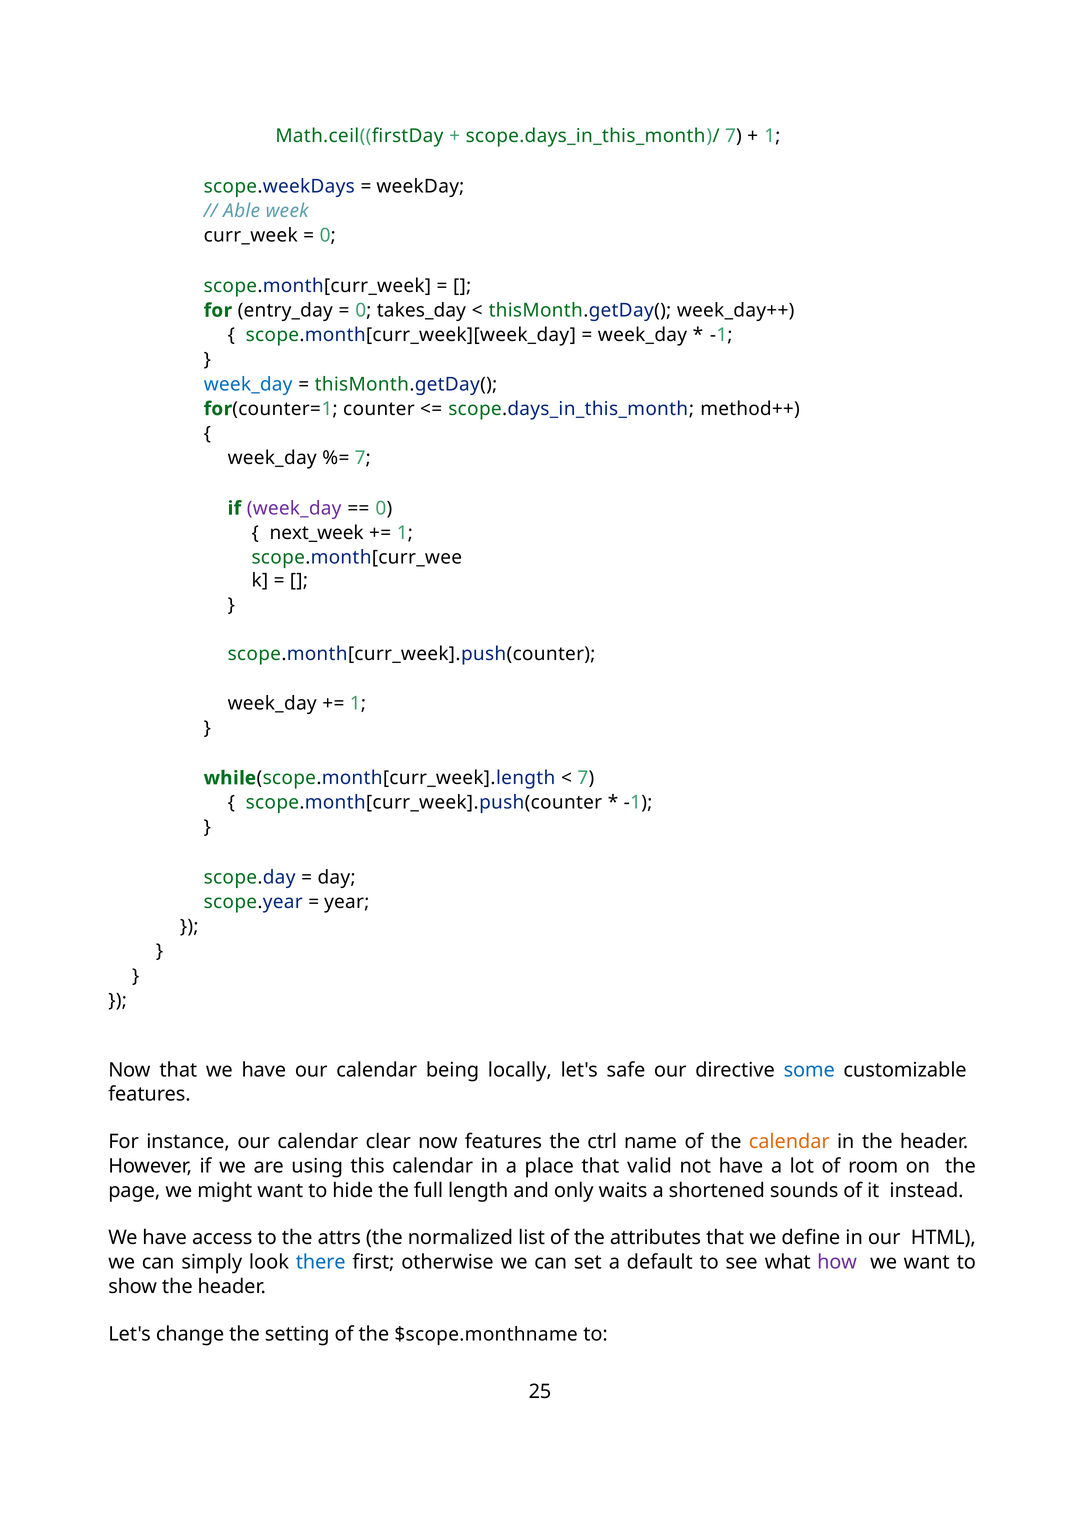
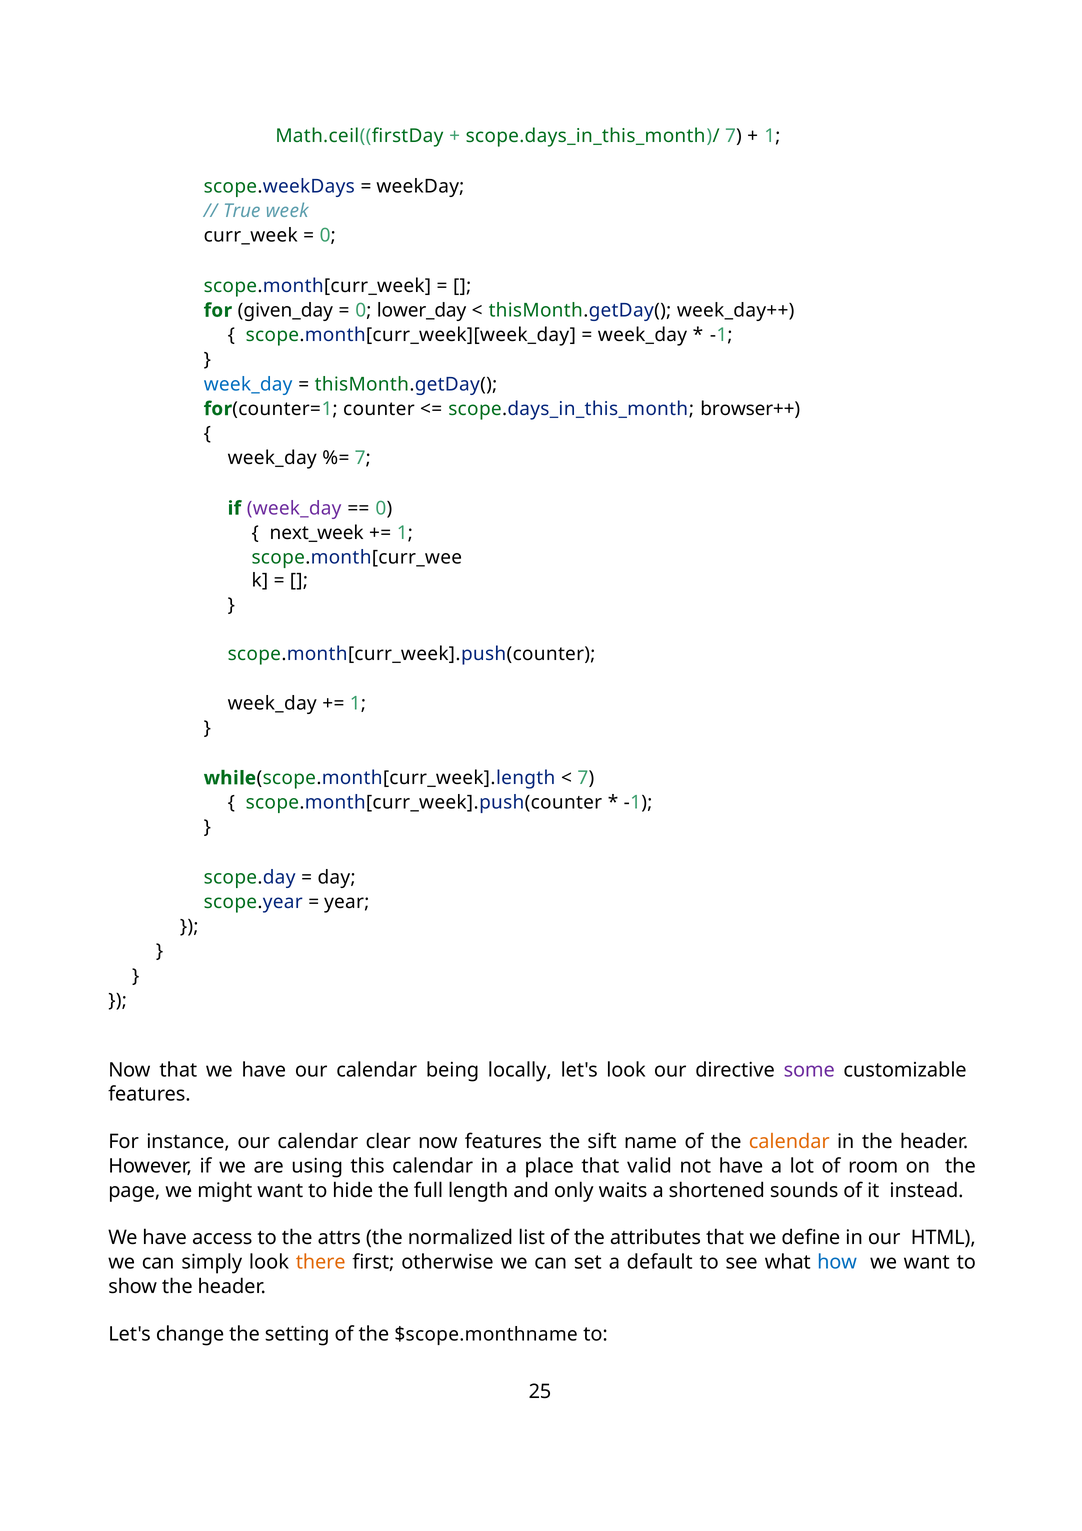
Able: Able -> True
entry_day: entry_day -> given_day
takes_day: takes_day -> lower_day
method++: method++ -> browser++
let's safe: safe -> look
some colour: blue -> purple
ctrl: ctrl -> sift
there colour: blue -> orange
how colour: purple -> blue
